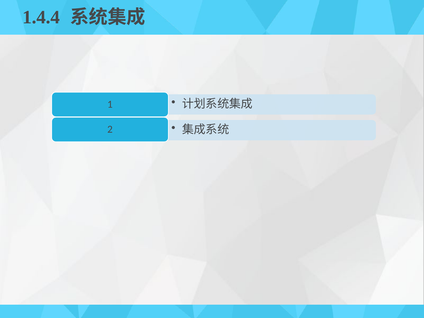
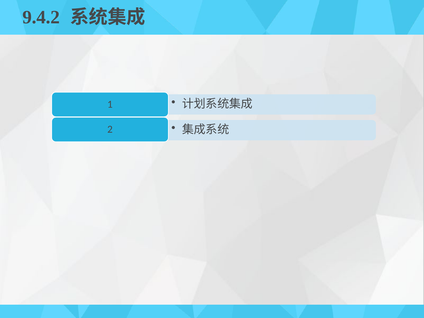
1.4.4: 1.4.4 -> 9.4.2
